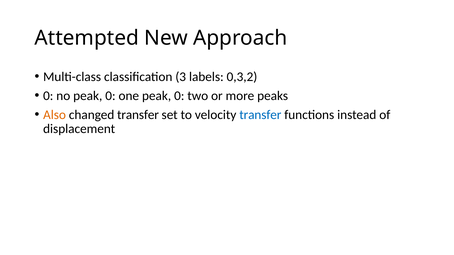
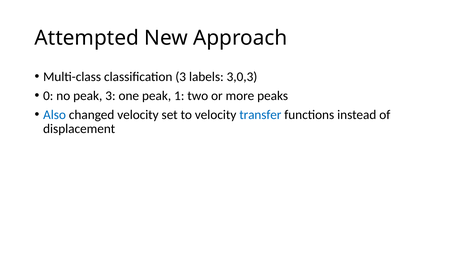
0,3,2: 0,3,2 -> 3,0,3
no peak 0: 0 -> 3
one peak 0: 0 -> 1
Also colour: orange -> blue
changed transfer: transfer -> velocity
